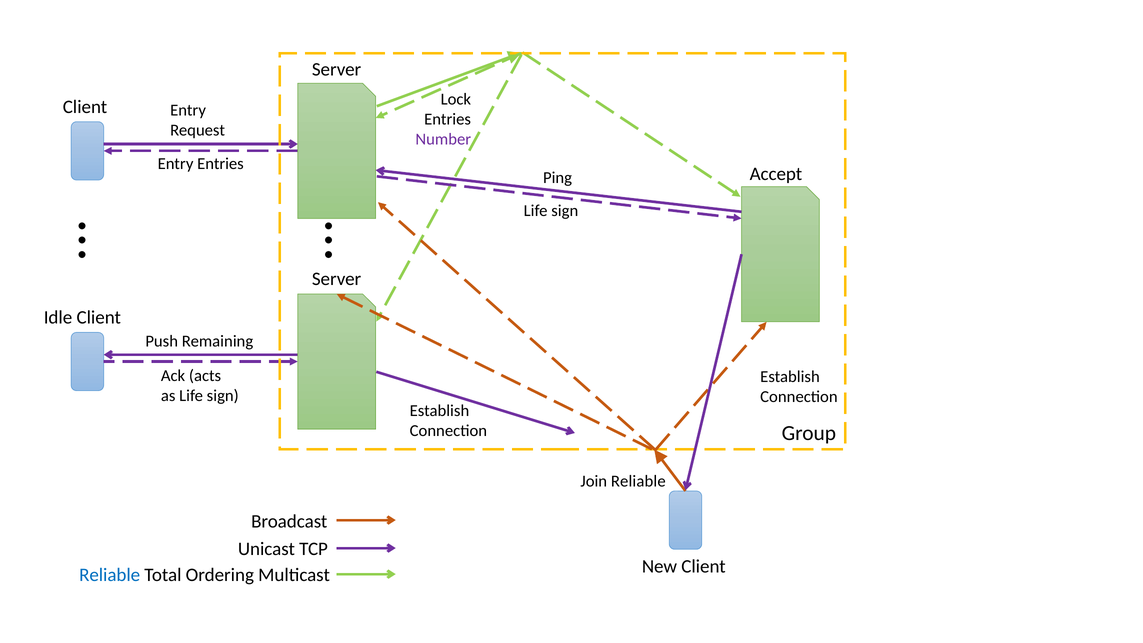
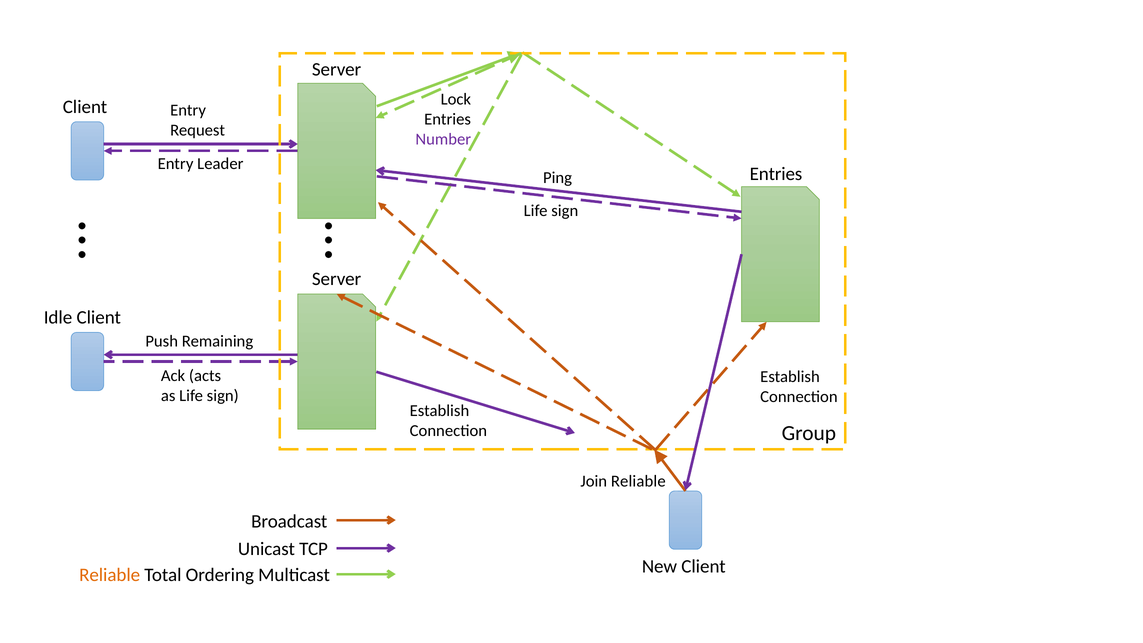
Entry Entries: Entries -> Leader
Accept at (776, 174): Accept -> Entries
Reliable at (110, 575) colour: blue -> orange
